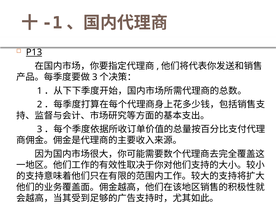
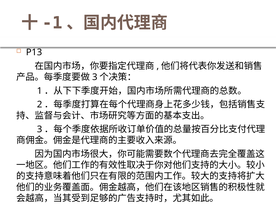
P13 underline: present -> none
